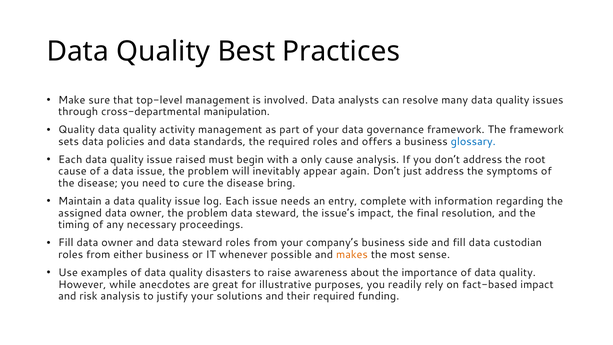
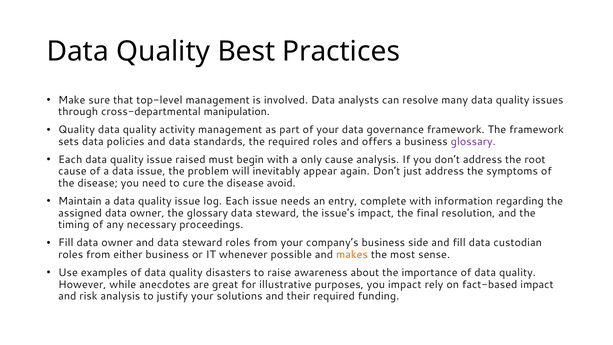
glossary at (473, 141) colour: blue -> purple
bring: bring -> avoid
owner the problem: problem -> glossary
you readily: readily -> impact
